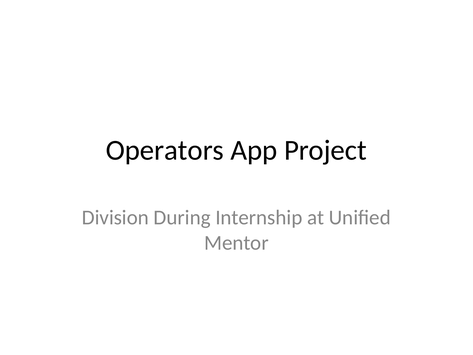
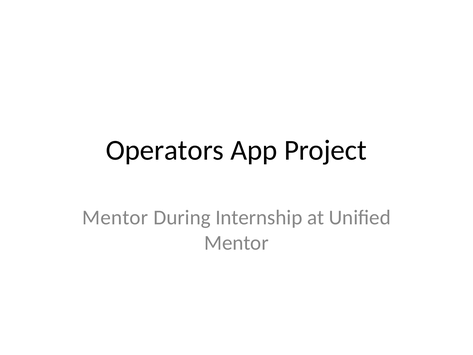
Division at (115, 217): Division -> Mentor
